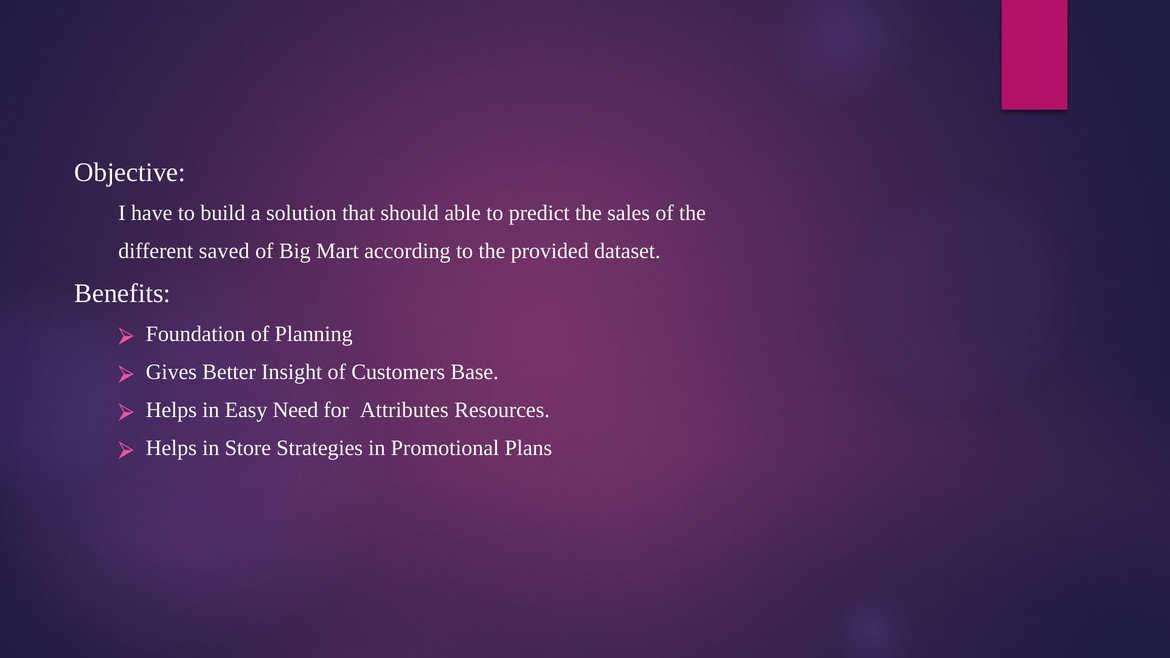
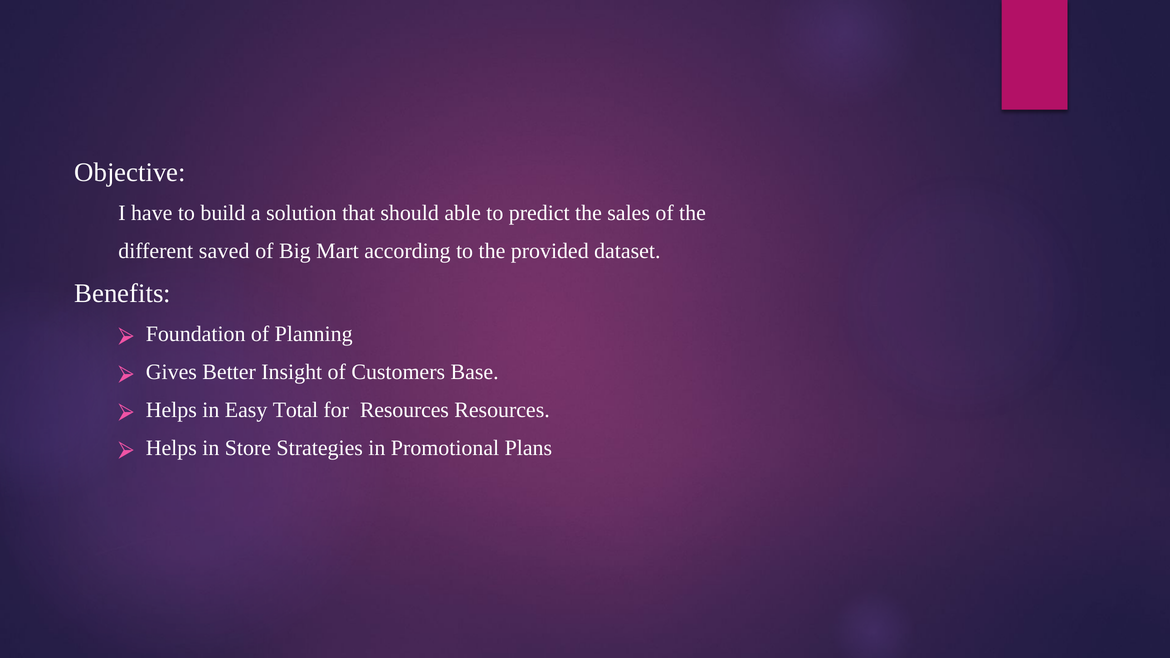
Need: Need -> Total
for Attributes: Attributes -> Resources
